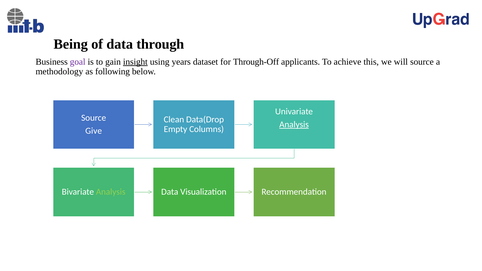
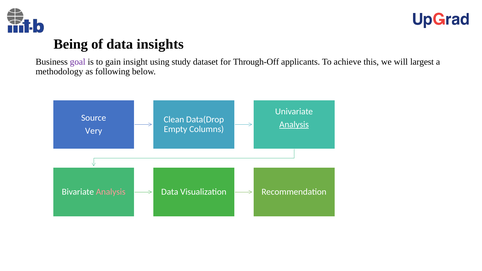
through: through -> insights
insight underline: present -> none
years: years -> study
will source: source -> largest
Give: Give -> Very
Analysis at (111, 192) colour: light green -> pink
